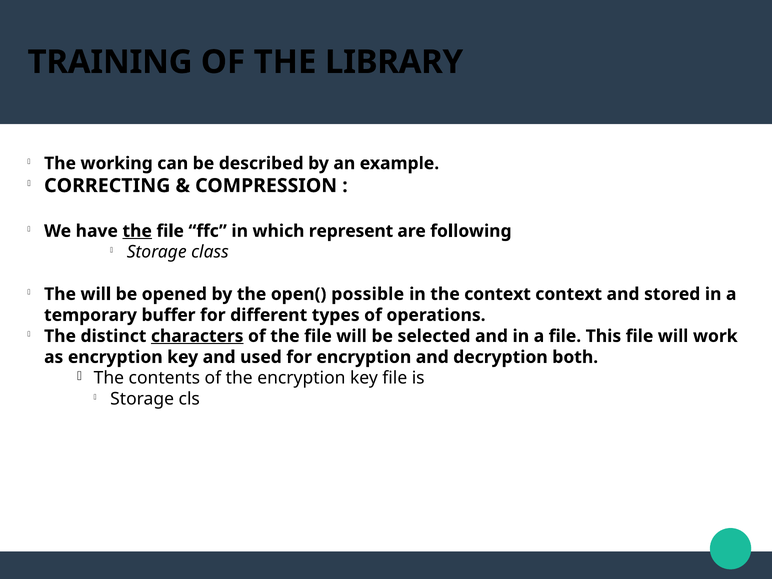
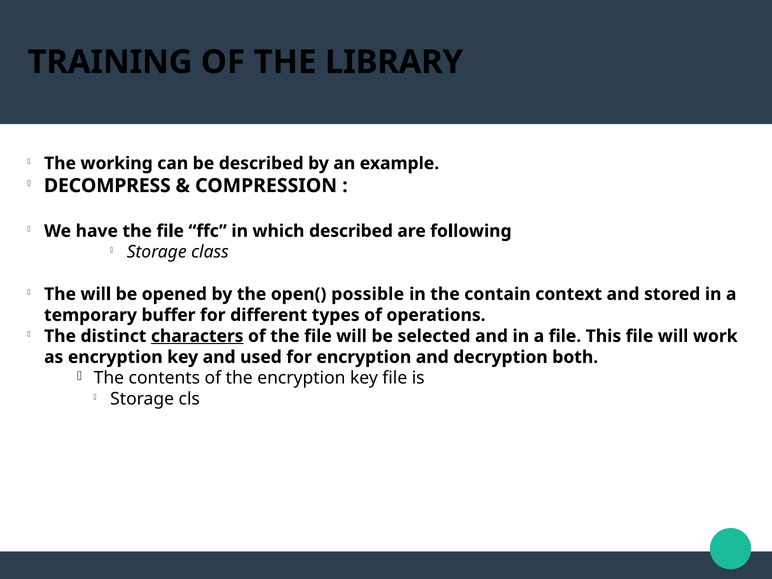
CORRECTING: CORRECTING -> DECOMPRESS
the at (137, 231) underline: present -> none
which represent: represent -> described
the context: context -> contain
